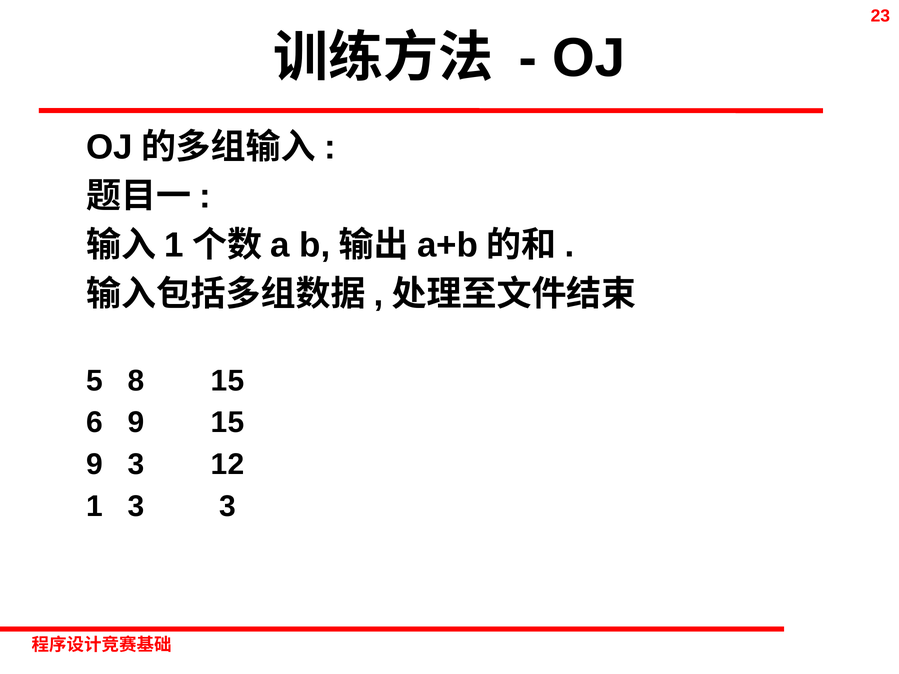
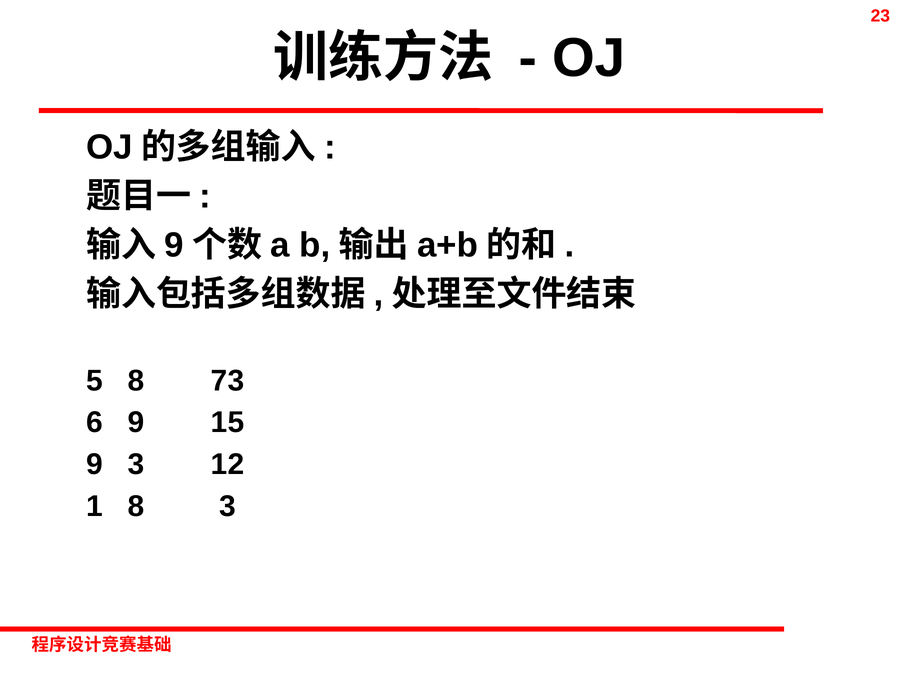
1 at (174, 245): 1 -> 9
8 15: 15 -> 73
1 3: 3 -> 8
